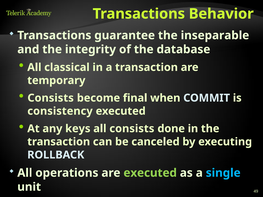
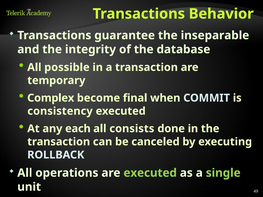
classical: classical -> possible
Consists at (51, 98): Consists -> Complex
keys: keys -> each
single colour: light blue -> light green
